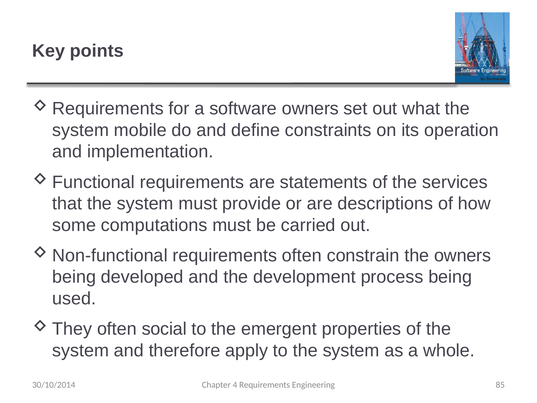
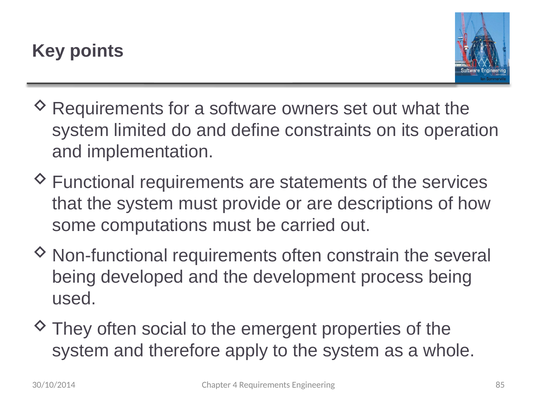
mobile: mobile -> limited
the owners: owners -> several
